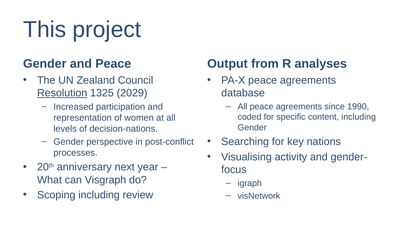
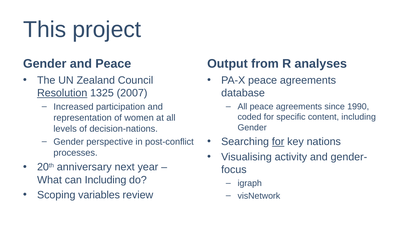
2029: 2029 -> 2007
for at (278, 142) underline: none -> present
can Visgraph: Visgraph -> Including
Scoping including: including -> variables
